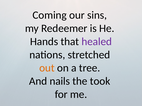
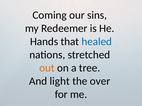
healed colour: purple -> blue
nails: nails -> light
took: took -> over
